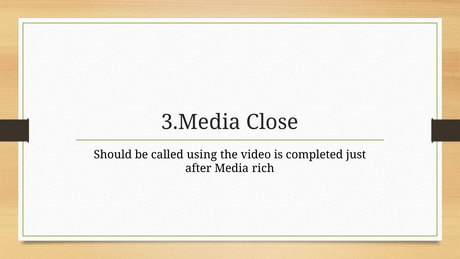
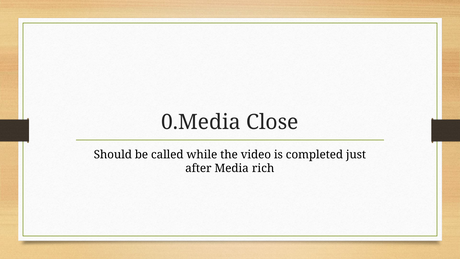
3.Media: 3.Media -> 0.Media
using: using -> while
